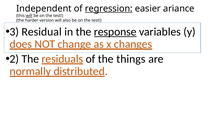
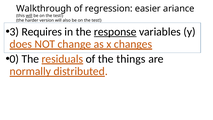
Independent: Independent -> Walkthrough
regression underline: present -> none
Residual: Residual -> Requires
2: 2 -> 0
